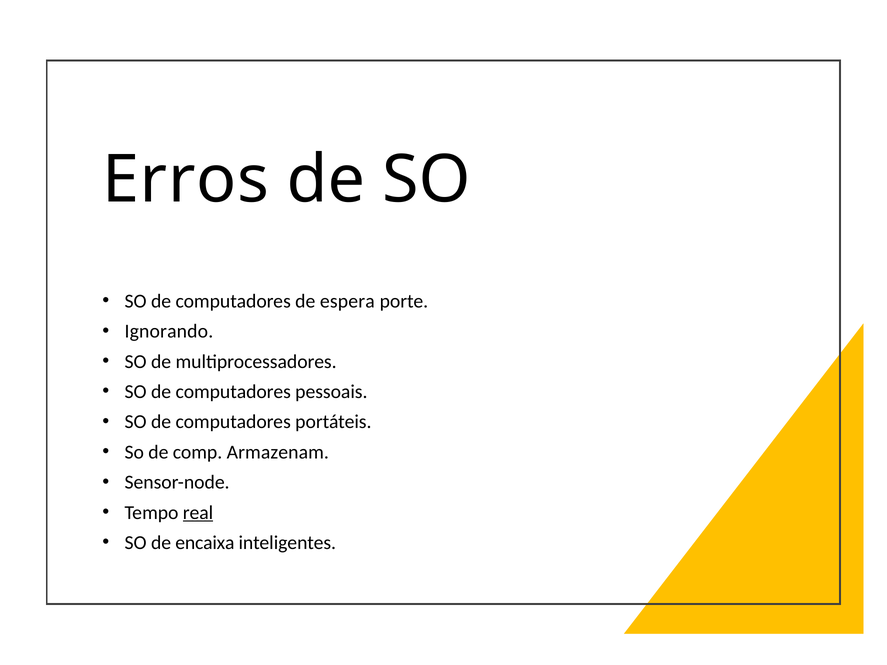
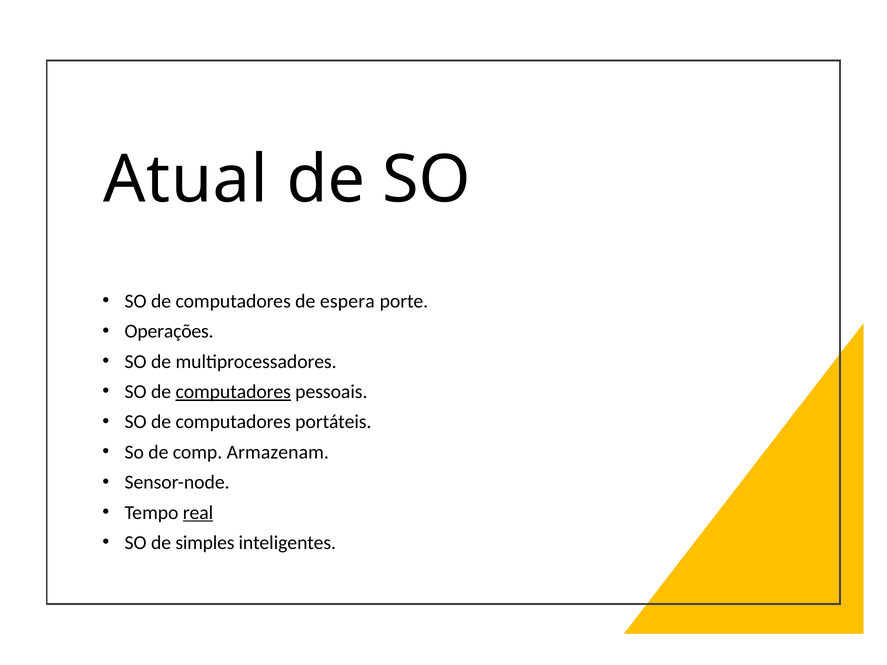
Erros: Erros -> Atual
Ignorando: Ignorando -> Operações
computadores at (233, 392) underline: none -> present
encaixa: encaixa -> simples
